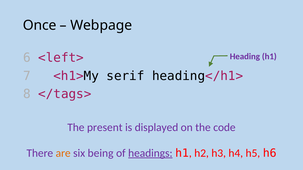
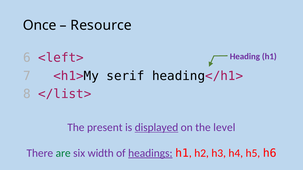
Webpage: Webpage -> Resource
</tags>: </tags> -> </list>
displayed underline: none -> present
code: code -> level
are colour: orange -> green
being: being -> width
